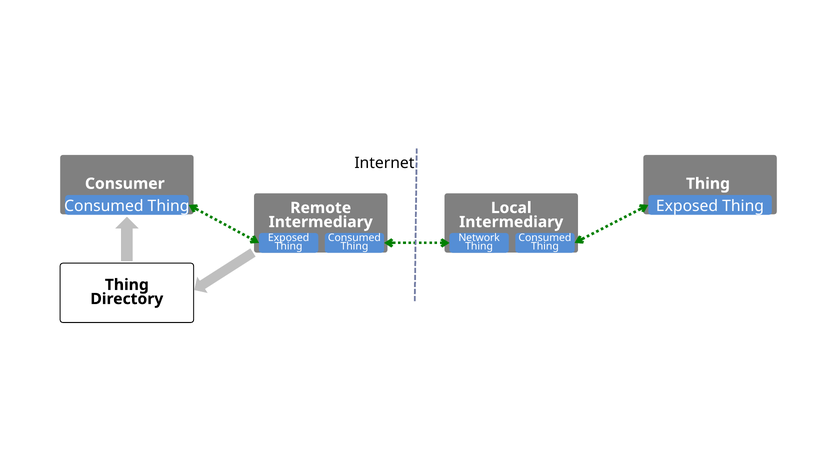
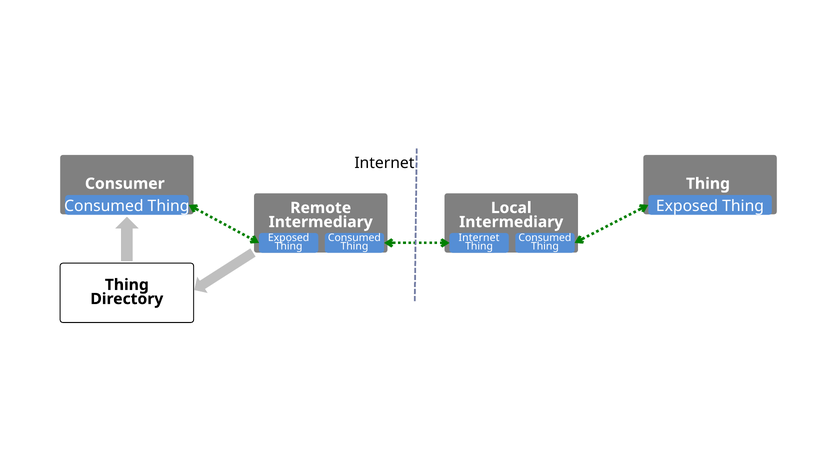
Network at (479, 238): Network -> Internet
